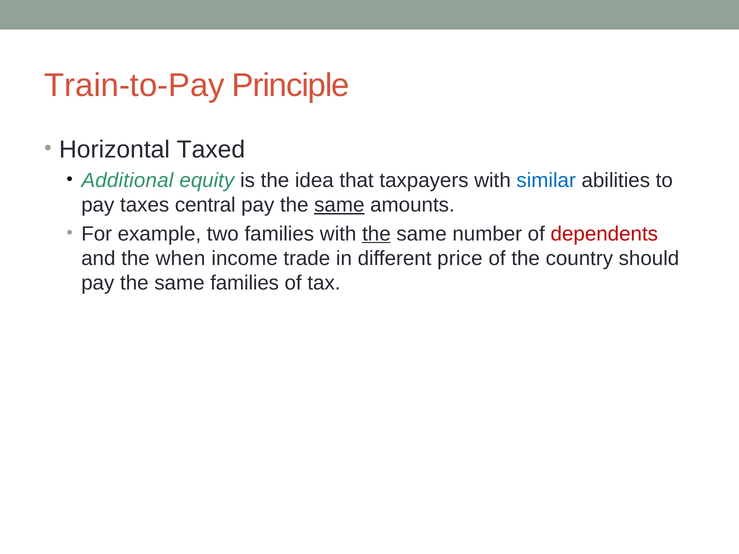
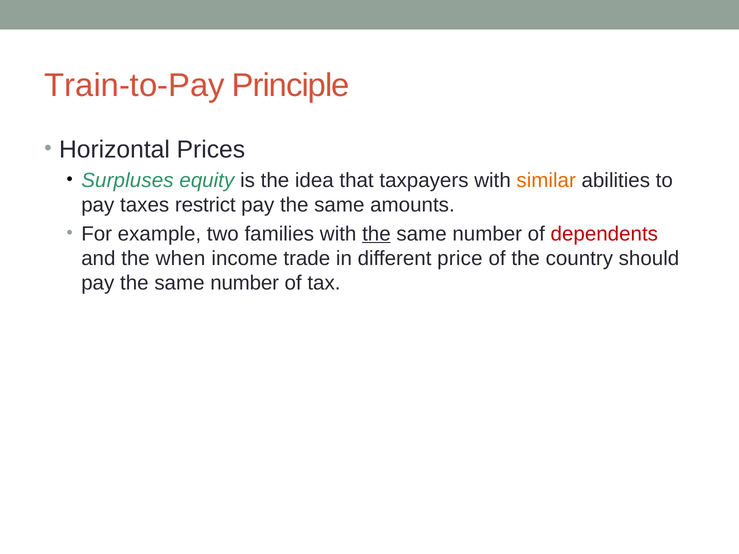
Taxed: Taxed -> Prices
Additional: Additional -> Surpluses
similar colour: blue -> orange
central: central -> restrict
same at (339, 205) underline: present -> none
pay the same families: families -> number
